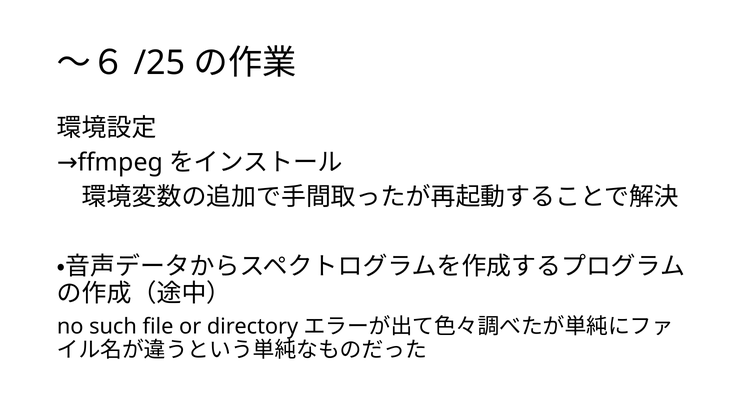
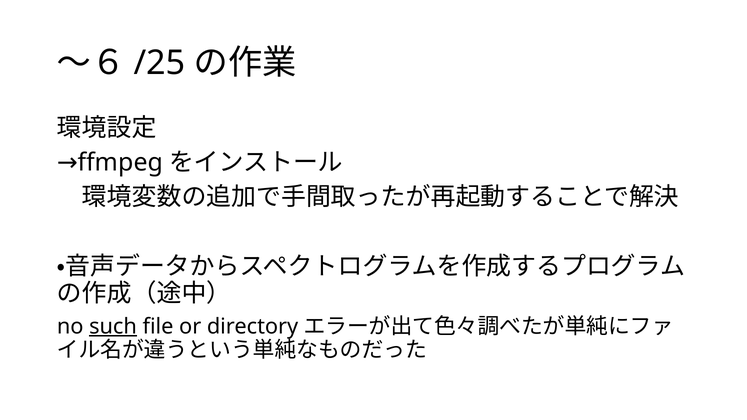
such underline: none -> present
